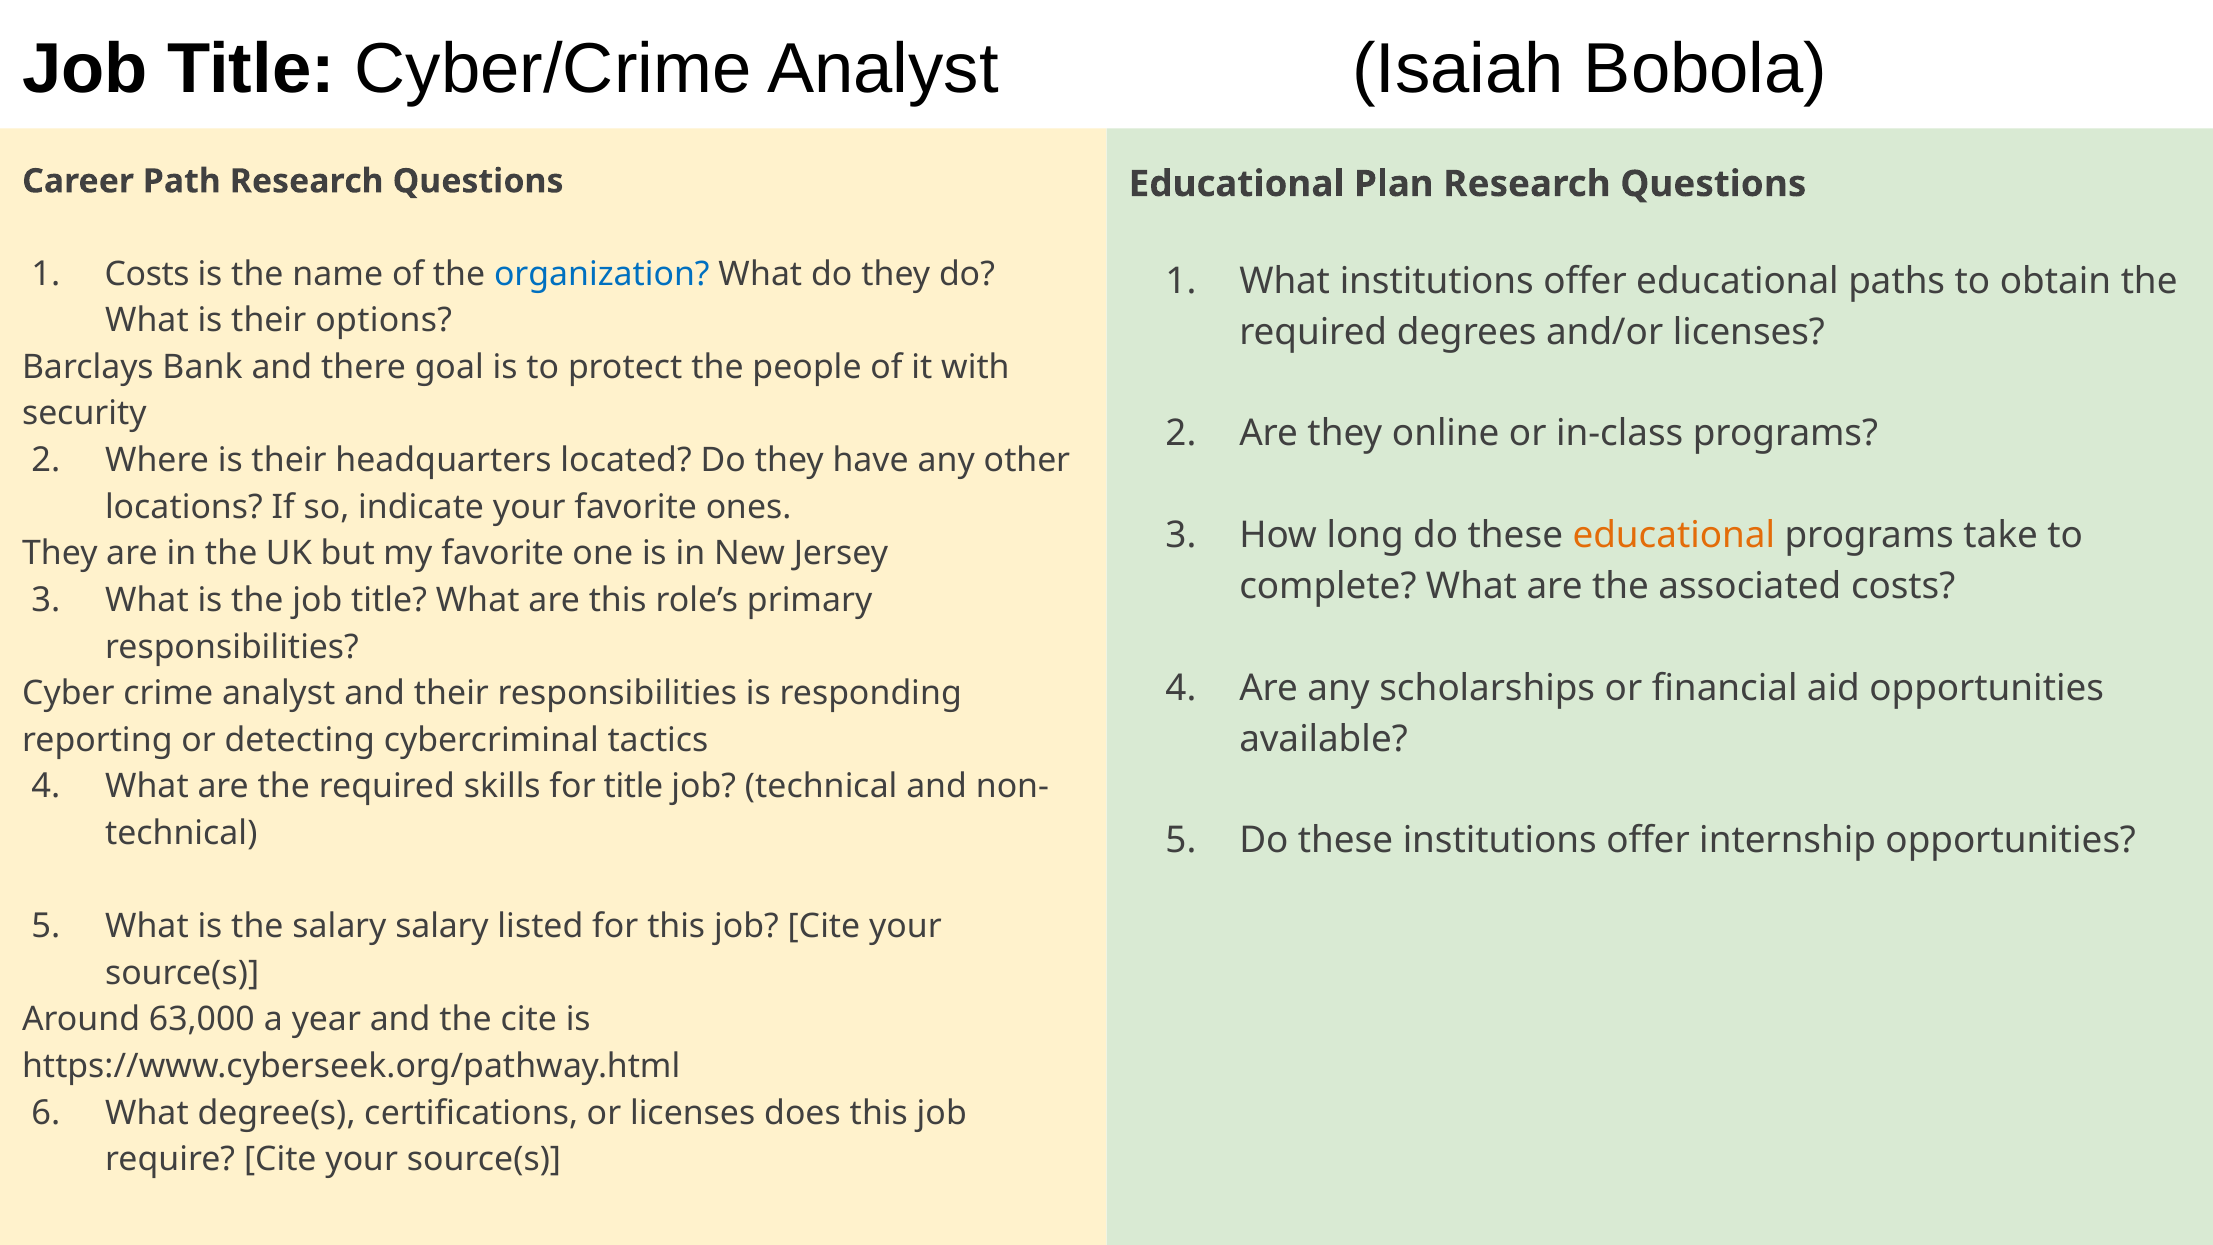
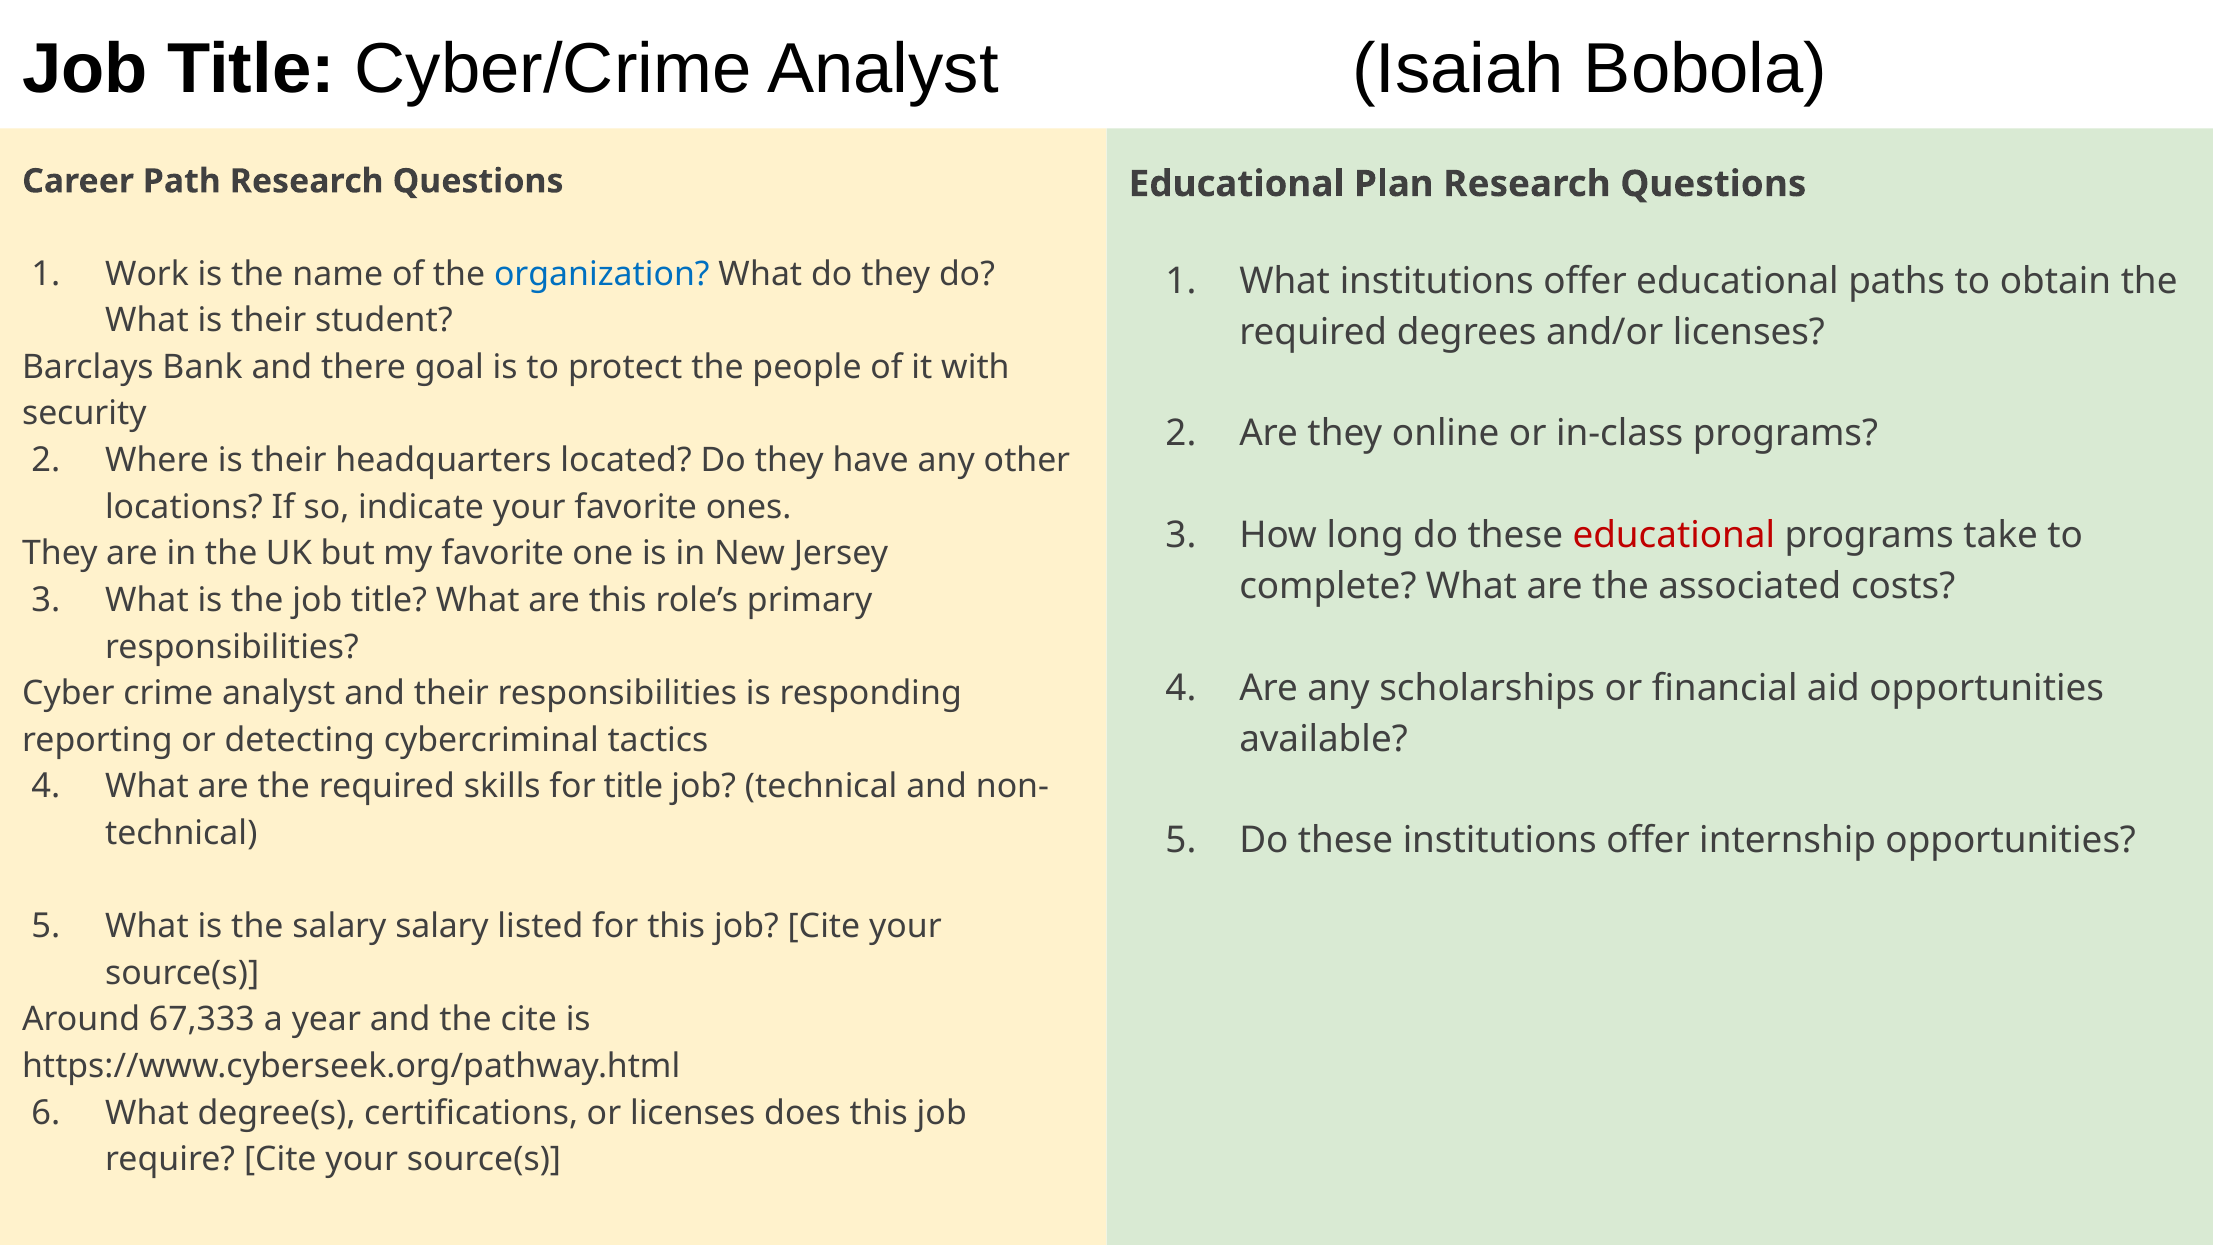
Costs at (147, 274): Costs -> Work
options: options -> student
educational at (1674, 535) colour: orange -> red
63,000: 63,000 -> 67,333
